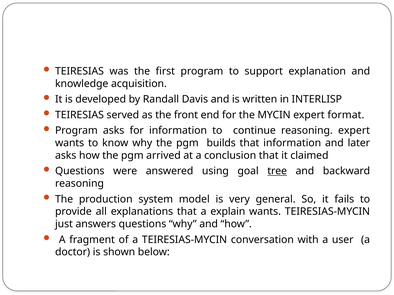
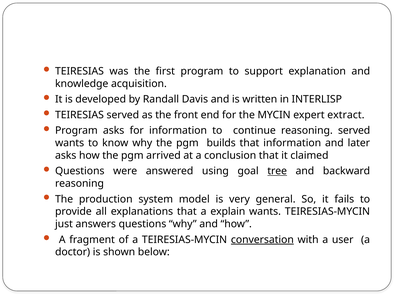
format: format -> extract
reasoning expert: expert -> served
conversation underline: none -> present
